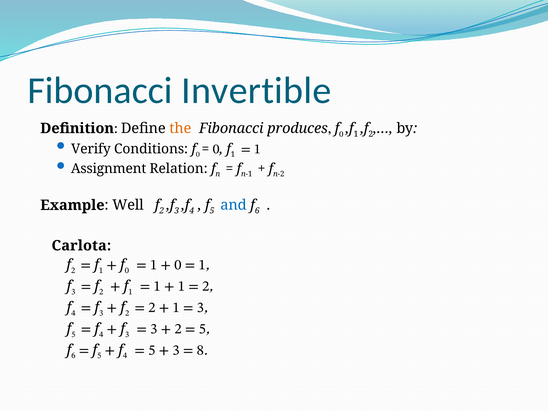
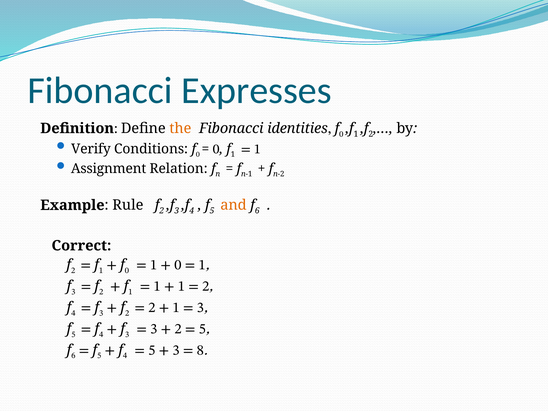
Invertible: Invertible -> Expresses
produces: produces -> identities
Well: Well -> Rule
and colour: blue -> orange
Carlota: Carlota -> Correct
